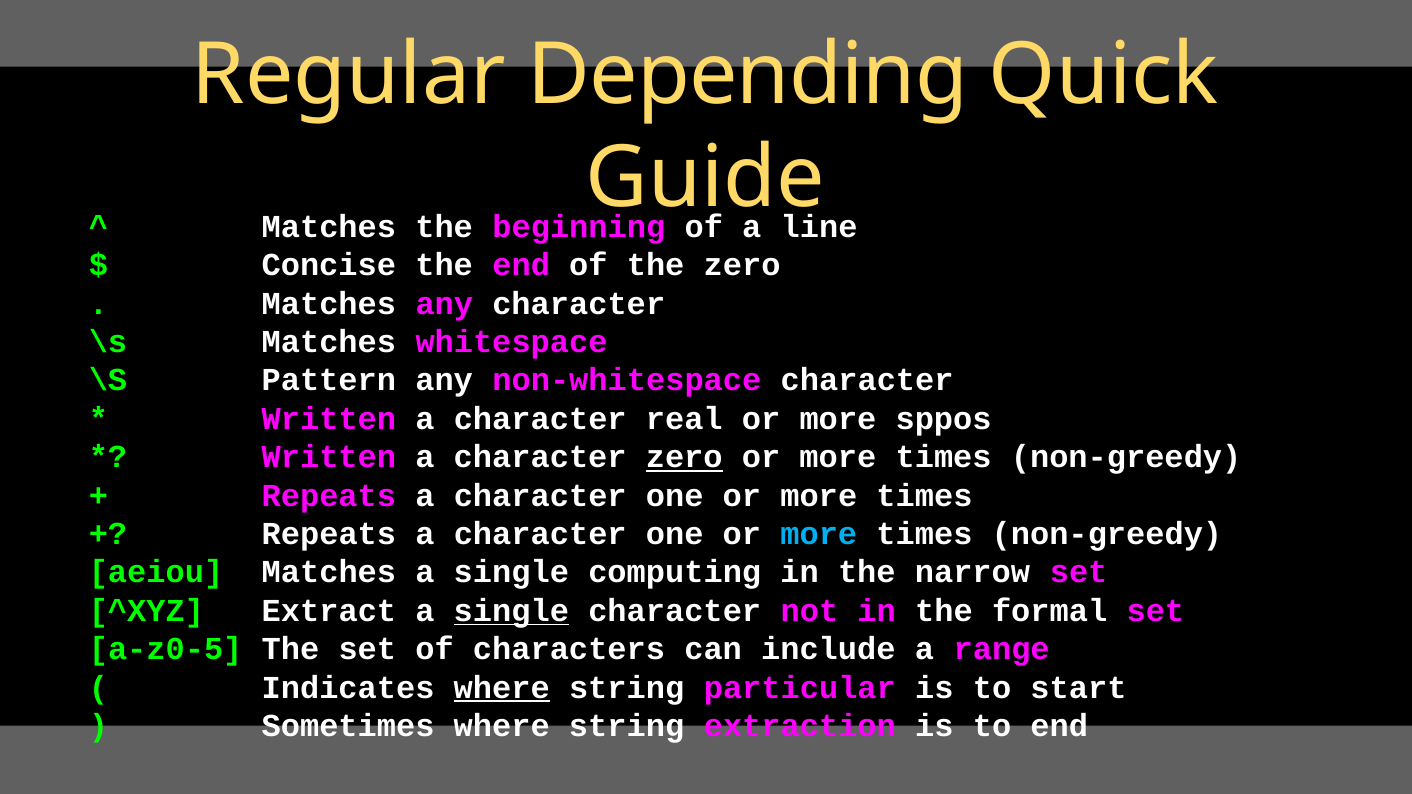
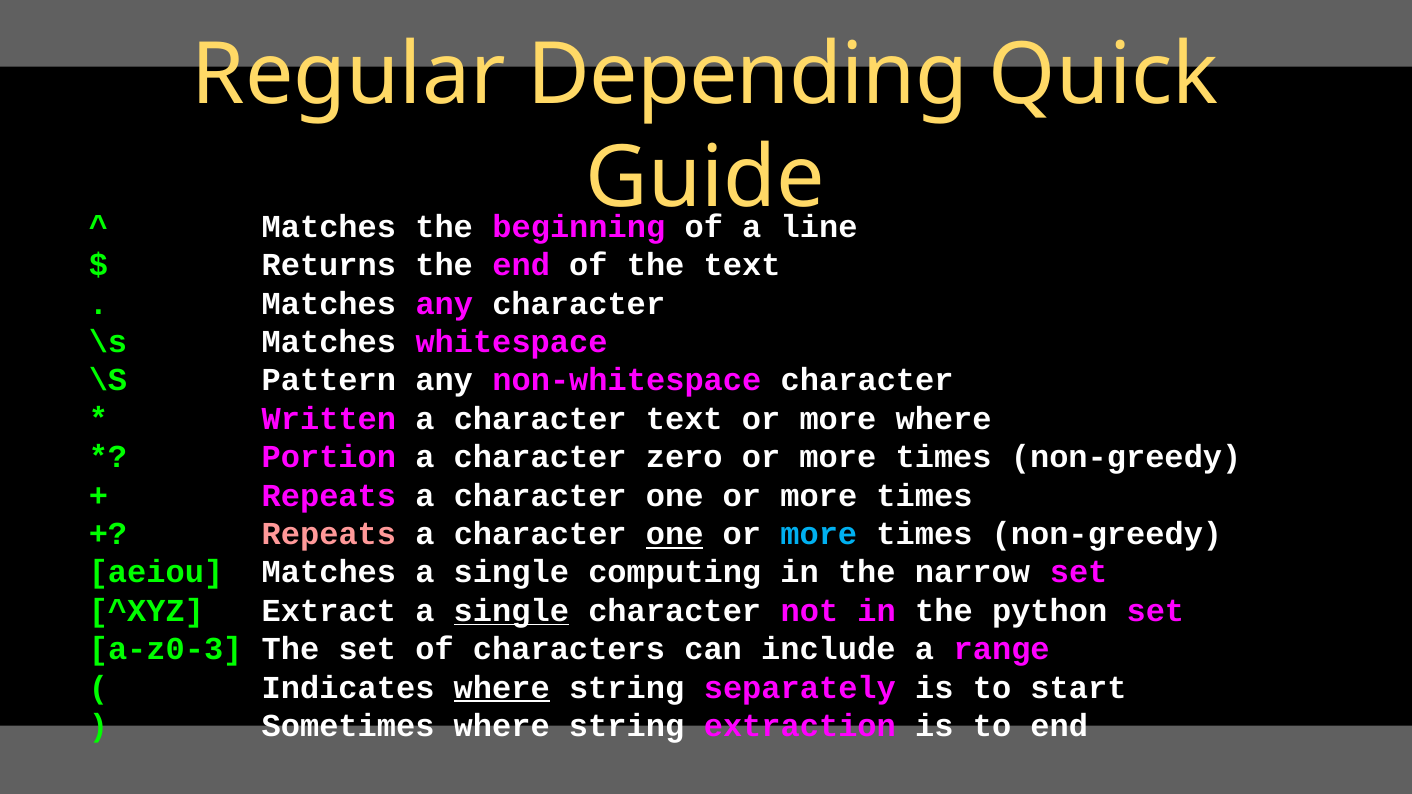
Concise: Concise -> Returns
the zero: zero -> text
character real: real -> text
more sppos: sppos -> where
Written at (329, 457): Written -> Portion
zero at (684, 457) underline: present -> none
Repeats at (329, 534) colour: white -> pink
one at (675, 534) underline: none -> present
formal: formal -> python
a-z0-5: a-z0-5 -> a-z0-3
particular: particular -> separately
